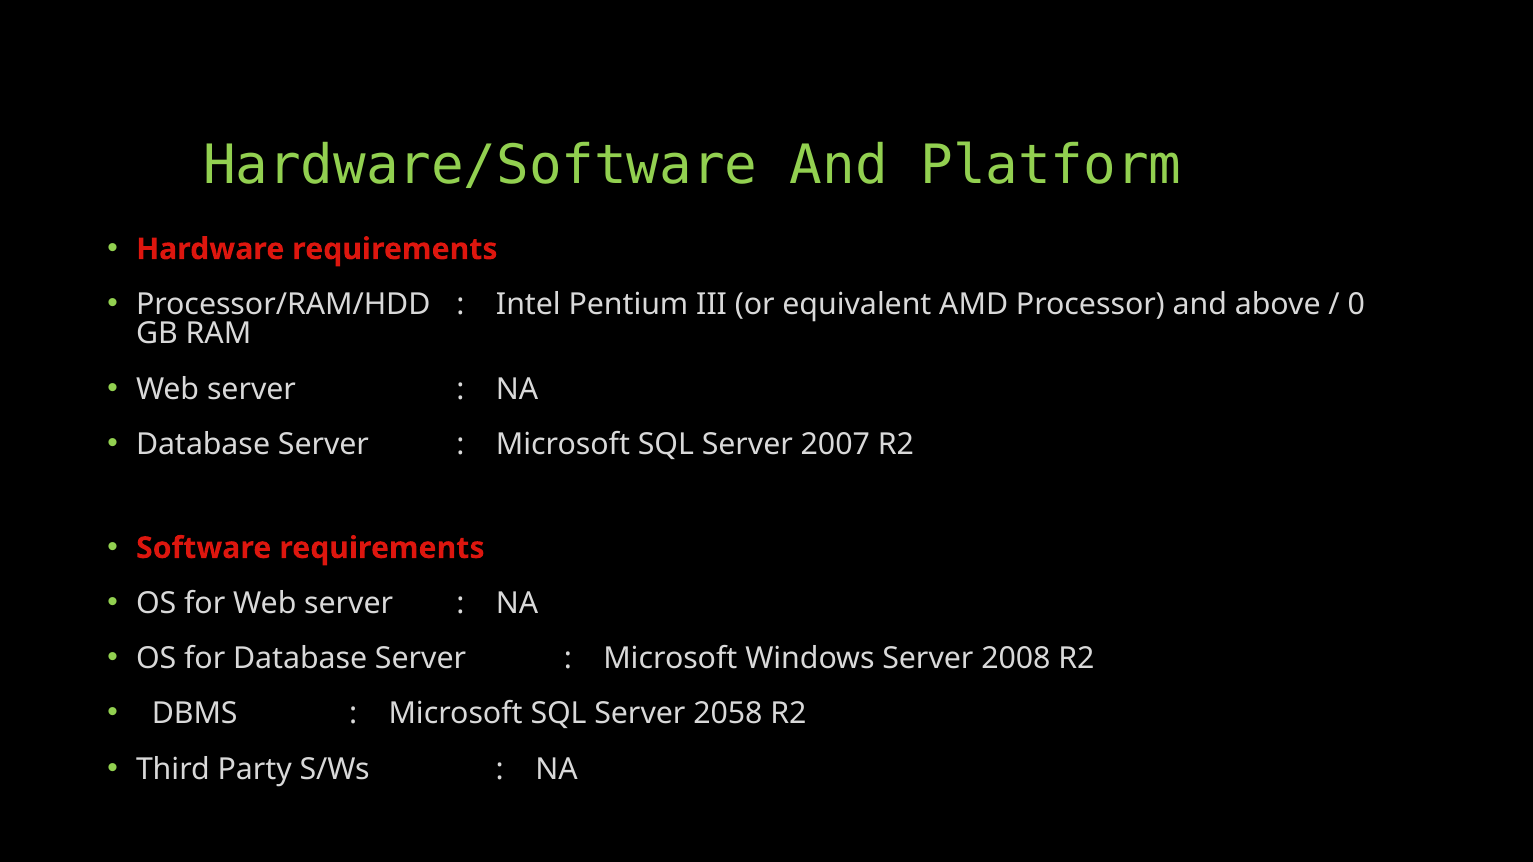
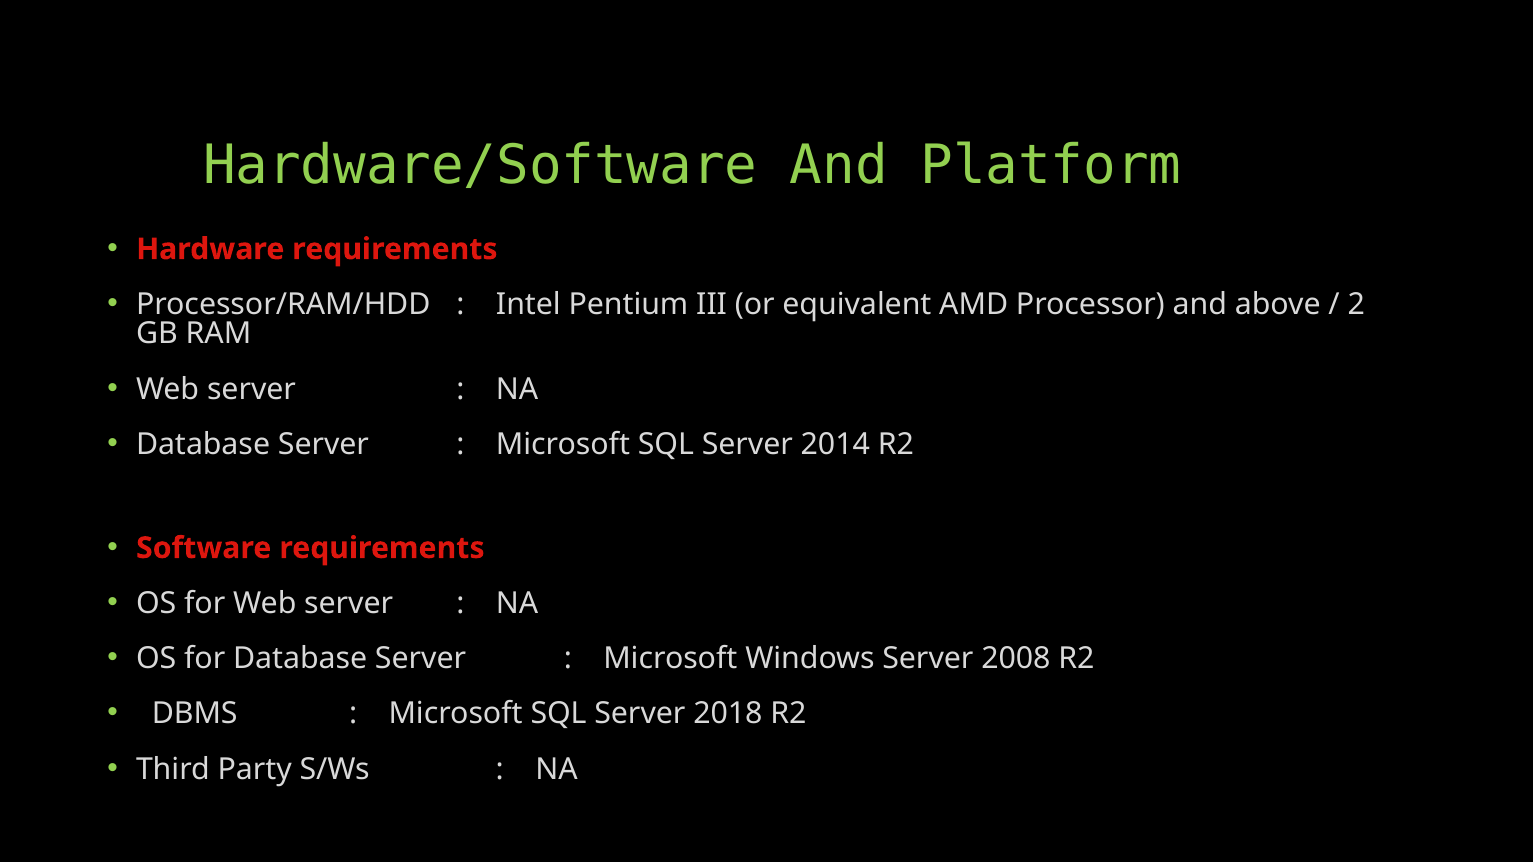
0: 0 -> 2
2007: 2007 -> 2014
2058: 2058 -> 2018
